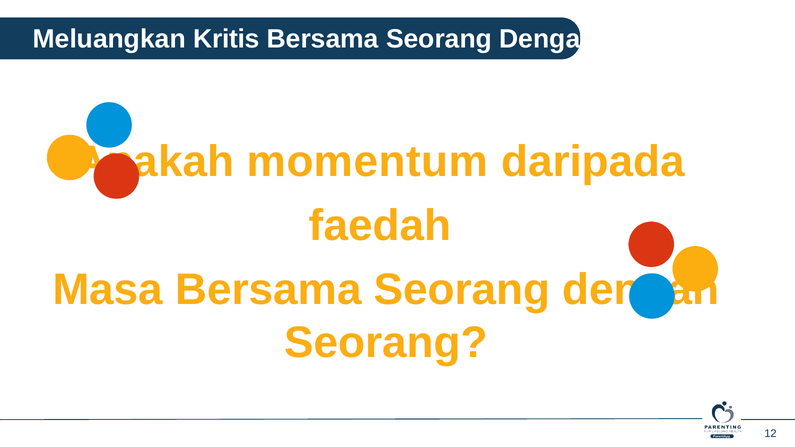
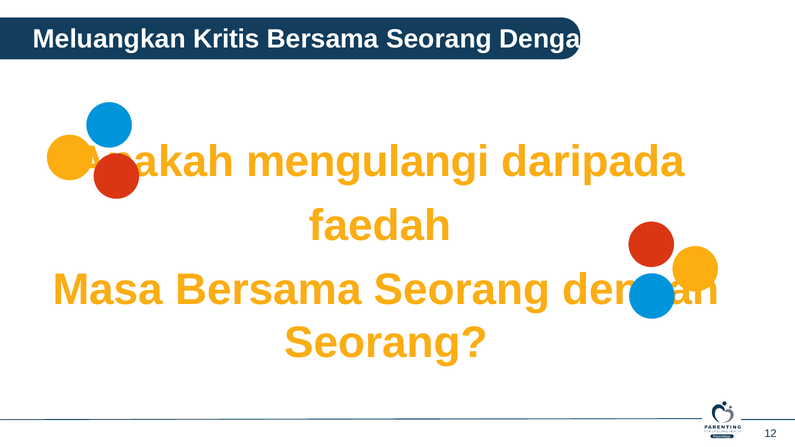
momentum: momentum -> mengulangi
